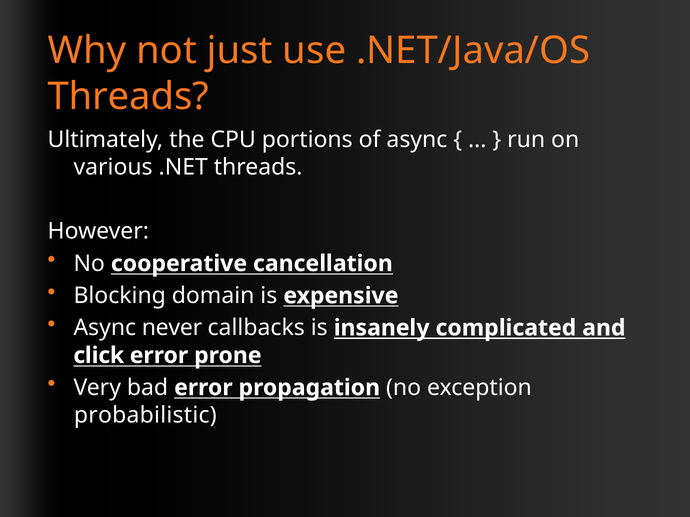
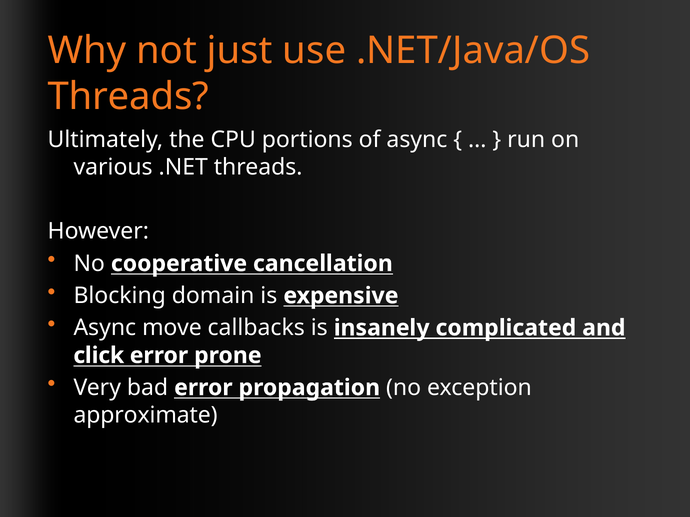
never: never -> move
probabilistic: probabilistic -> approximate
